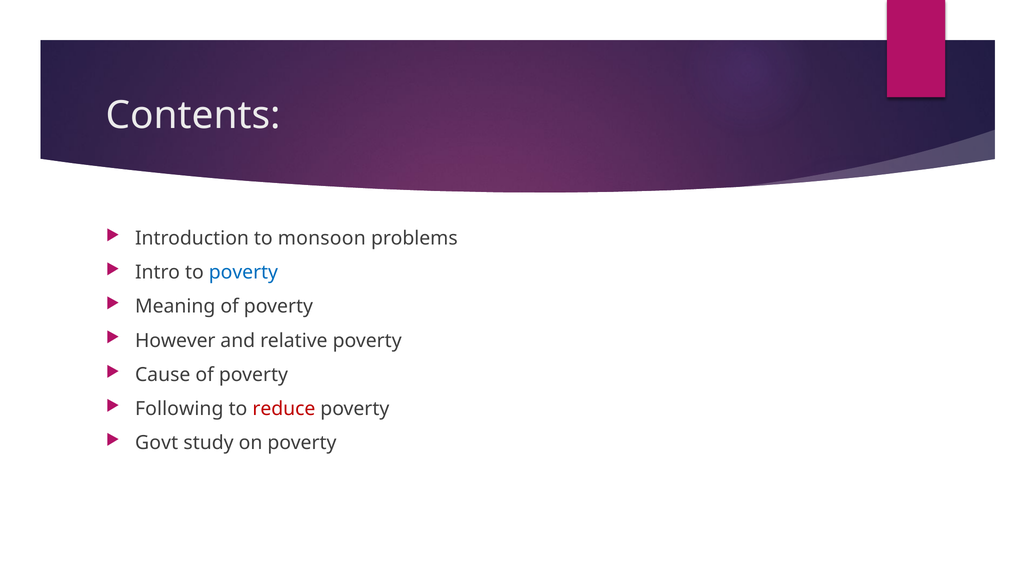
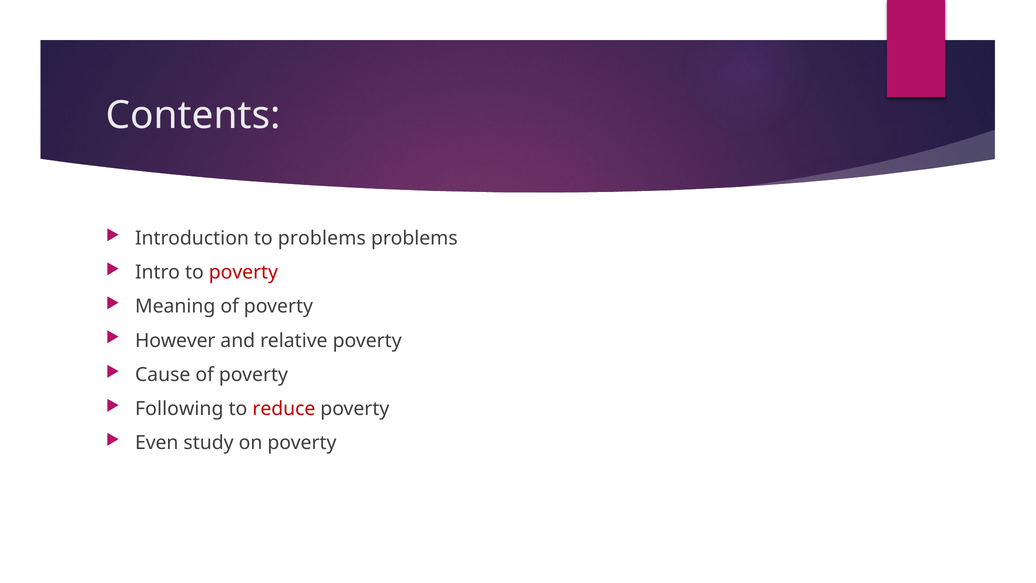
to monsoon: monsoon -> problems
poverty at (243, 272) colour: blue -> red
Govt: Govt -> Even
